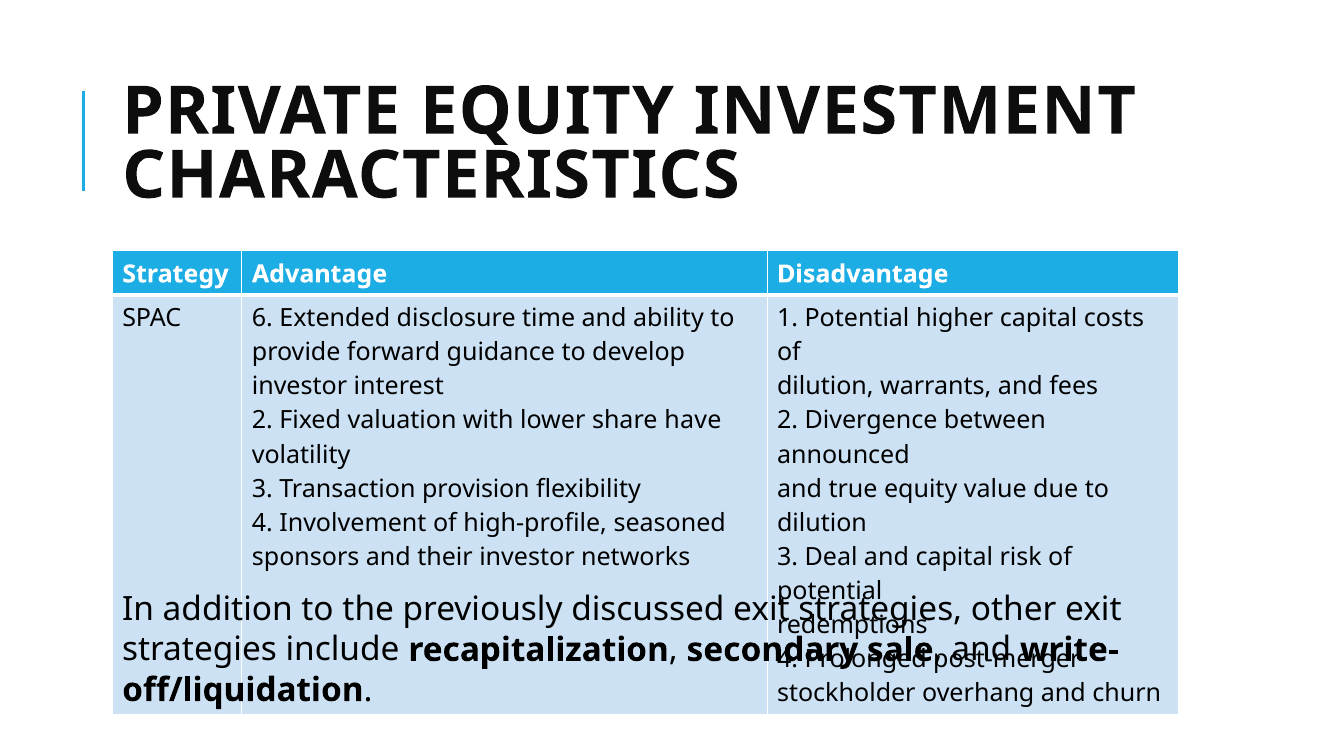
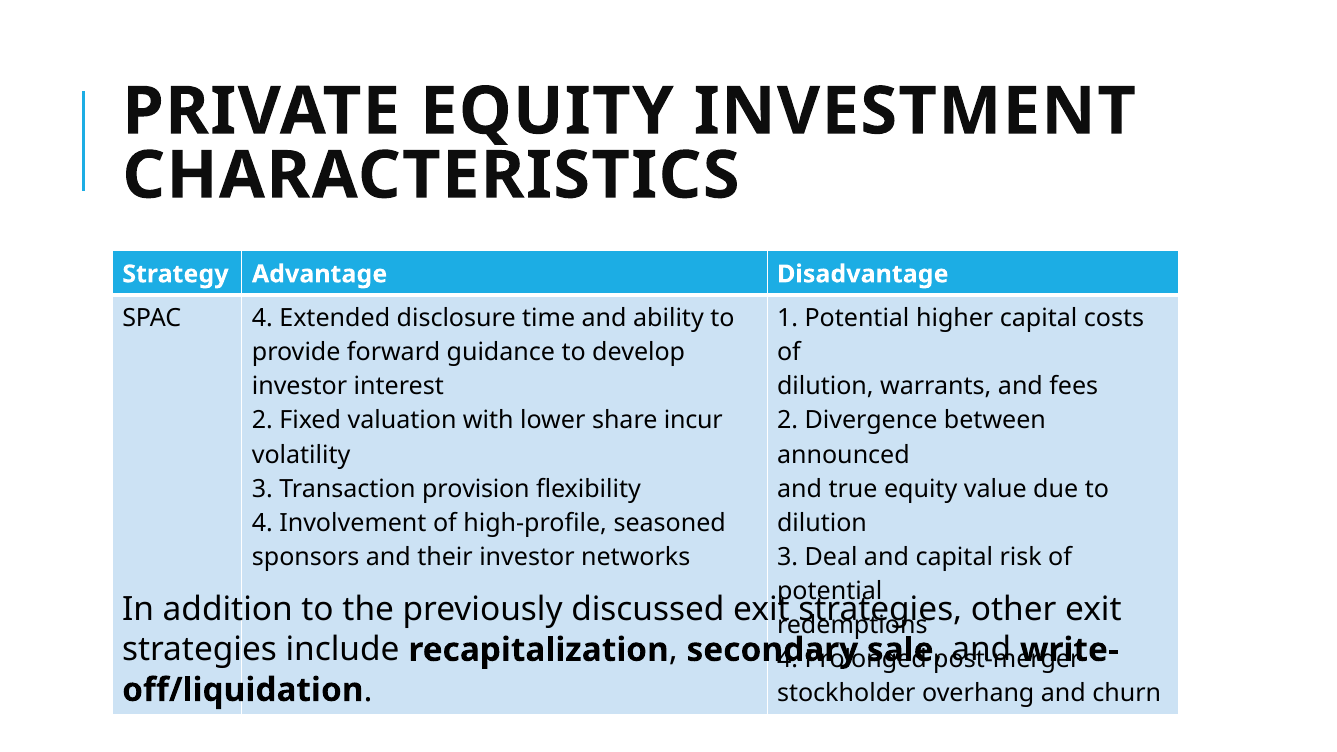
SPAC 6: 6 -> 4
have: have -> incur
